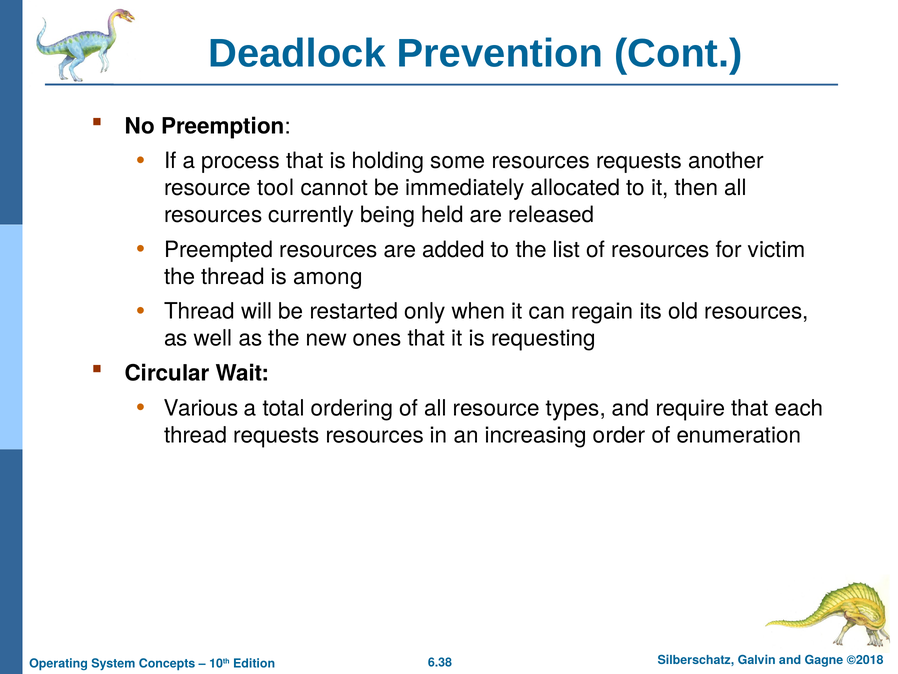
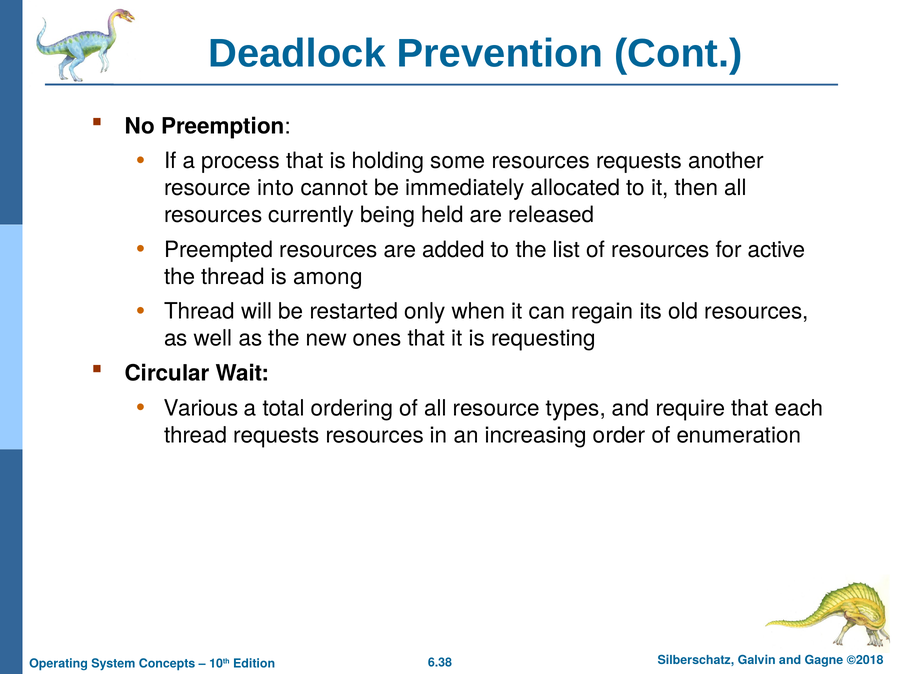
tool: tool -> into
victim: victim -> active
